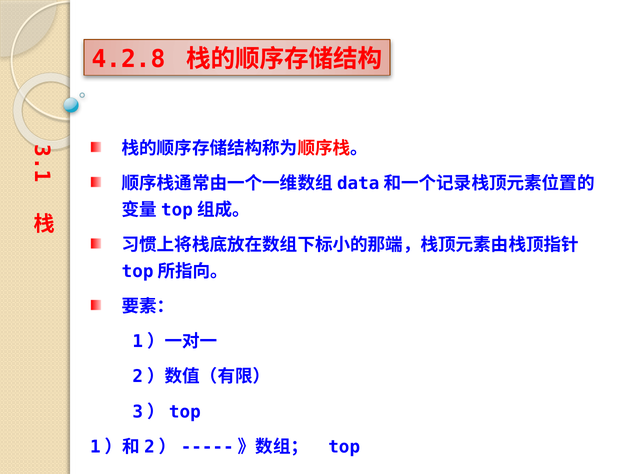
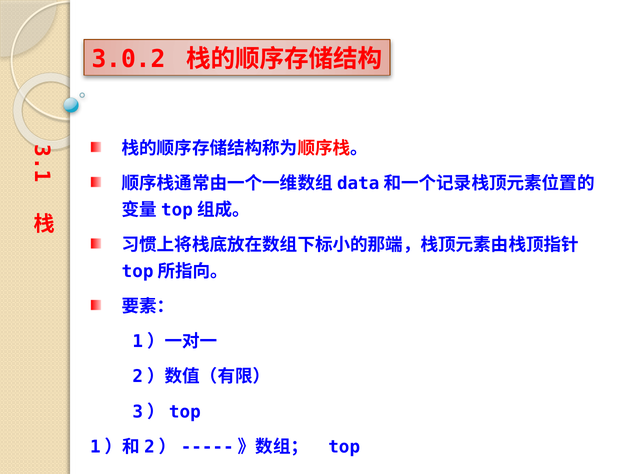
4.2.8: 4.2.8 -> 3.0.2
